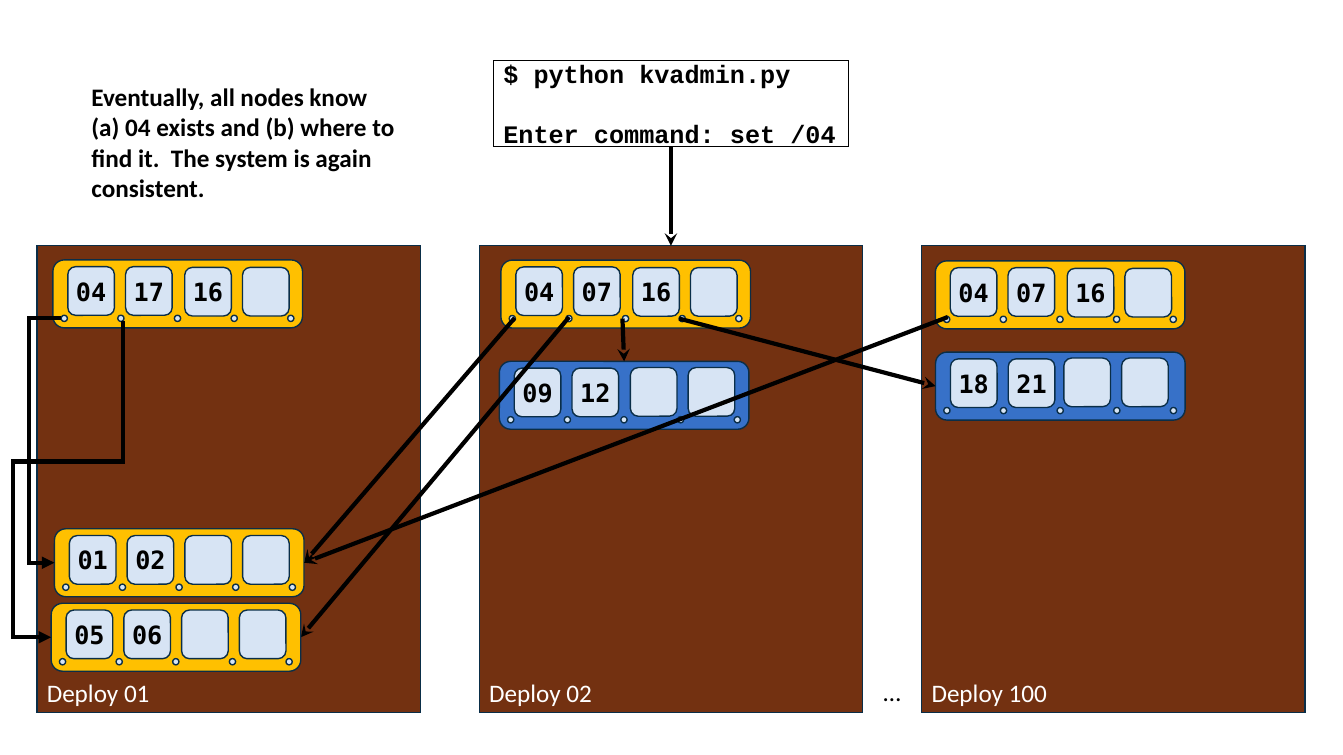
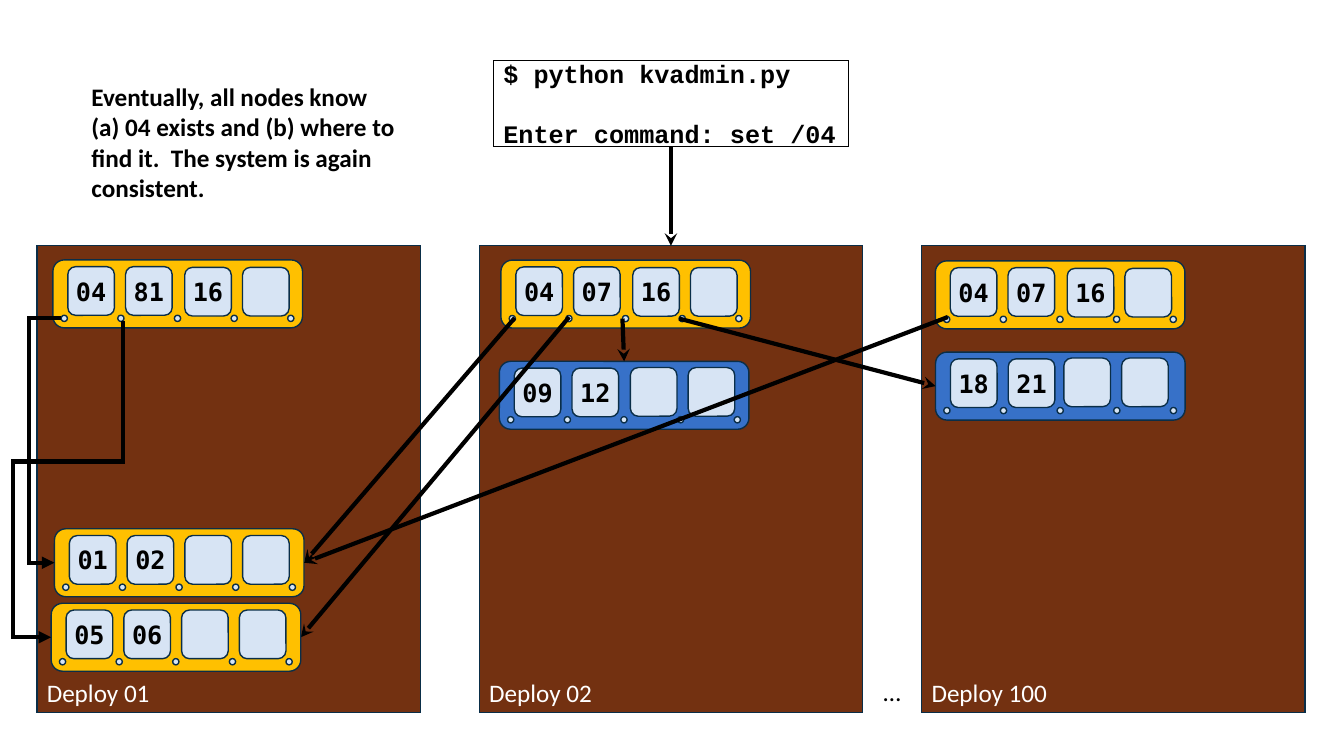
17: 17 -> 81
